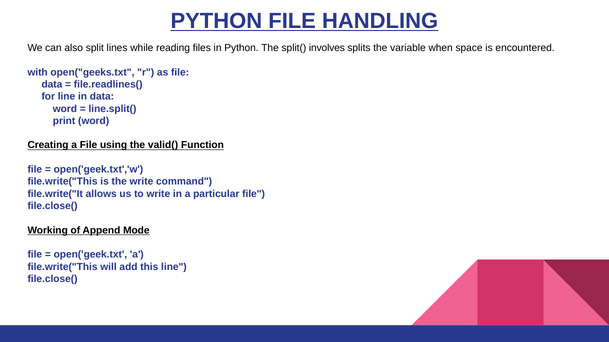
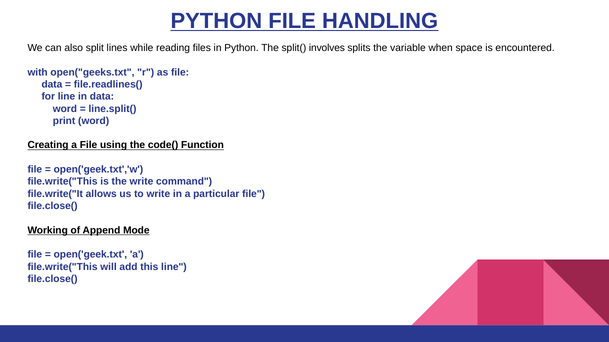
valid(: valid( -> code(
